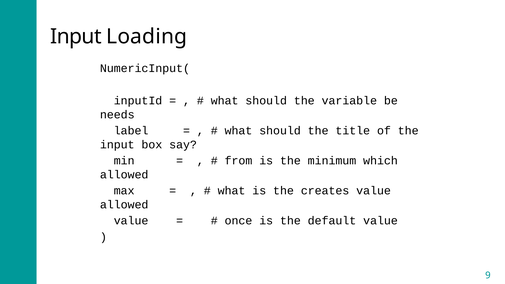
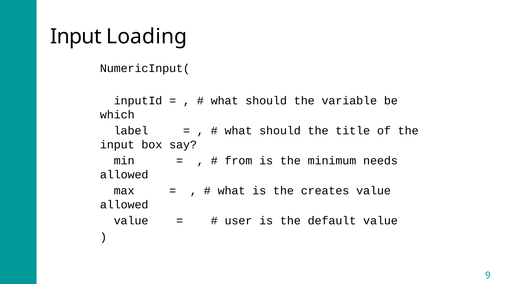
needs: needs -> which
which: which -> needs
once: once -> user
